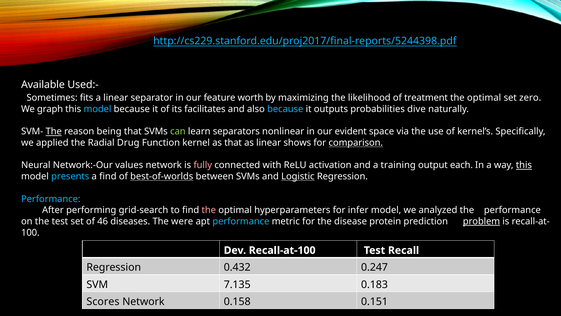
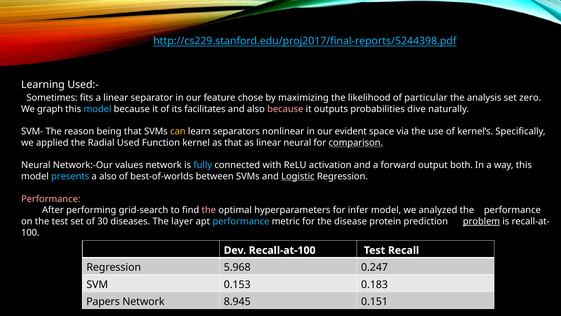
Available: Available -> Learning
worth: worth -> chose
treatment: treatment -> particular
optimal at (484, 97): optimal -> analysis
because at (285, 109) colour: light blue -> pink
The at (54, 131) underline: present -> none
can colour: light green -> yellow
Drug: Drug -> Used
linear shows: shows -> neural
fully colour: pink -> light blue
training: training -> forward
each: each -> both
this at (524, 165) underline: present -> none
a find: find -> also
best-of-worlds underline: present -> none
Performance at (51, 199) colour: light blue -> pink
46: 46 -> 30
were: were -> layer
0.432: 0.432 -> 5.968
7.135: 7.135 -> 0.153
Scores: Scores -> Papers
0.158: 0.158 -> 8.945
